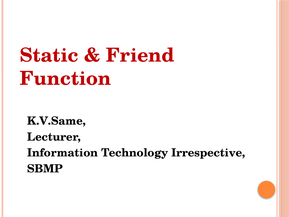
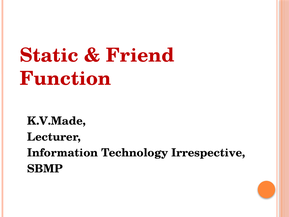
K.V.Same: K.V.Same -> K.V.Made
